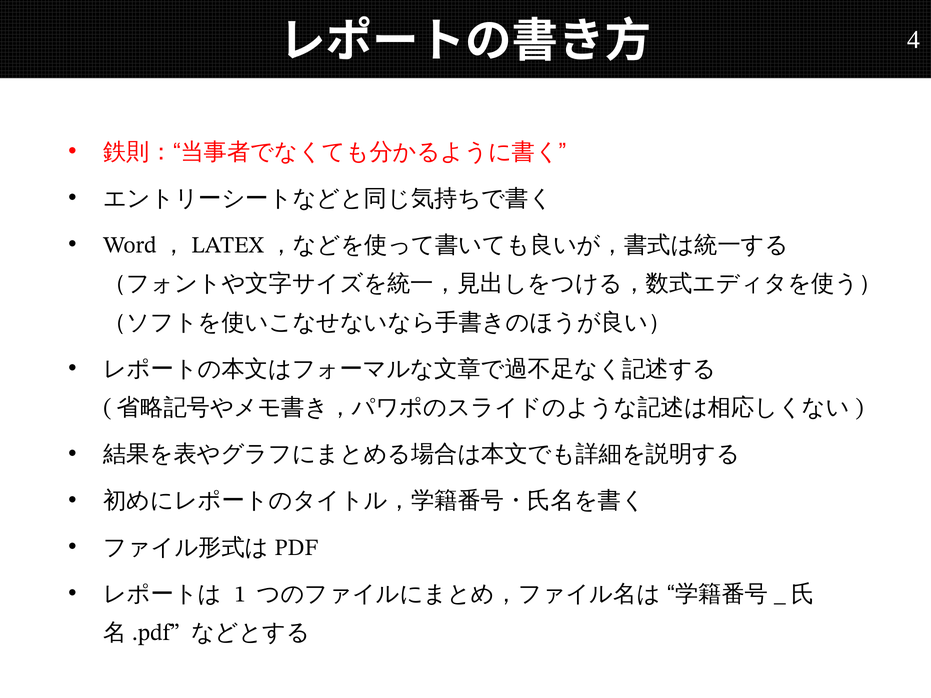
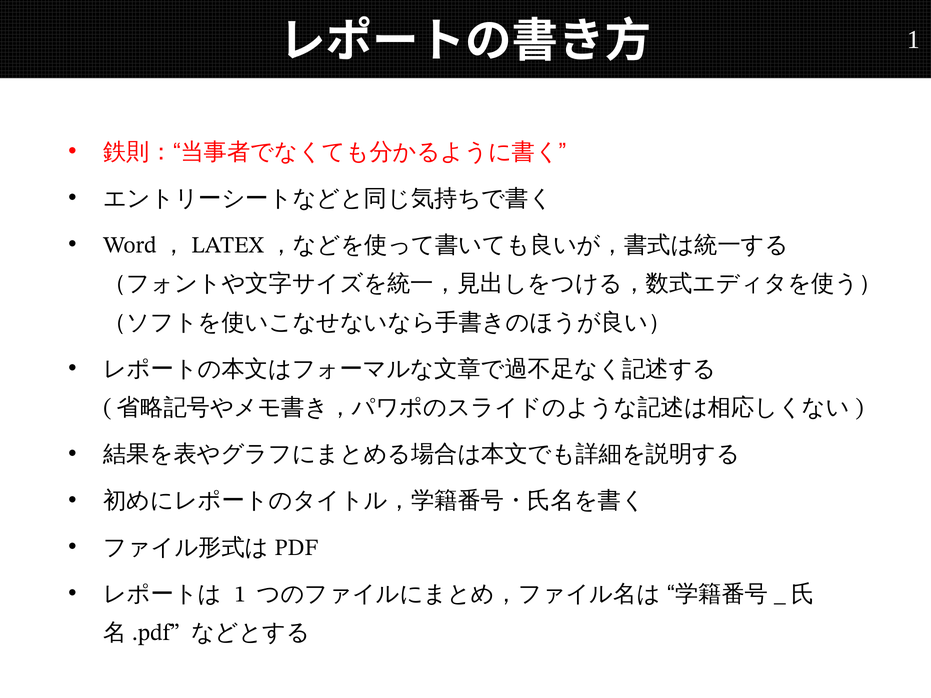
4 at (913, 40): 4 -> 1
